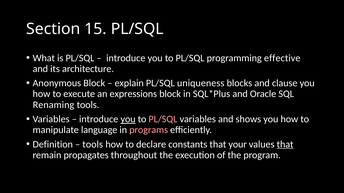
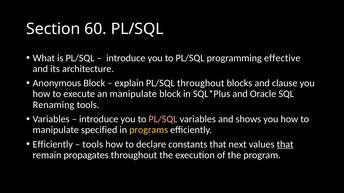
15: 15 -> 60
PL/SQL uniqueness: uniqueness -> throughout
an expressions: expressions -> manipulate
you at (128, 119) underline: present -> none
language: language -> specified
programs colour: pink -> yellow
Definition at (53, 145): Definition -> Efficiently
your: your -> next
